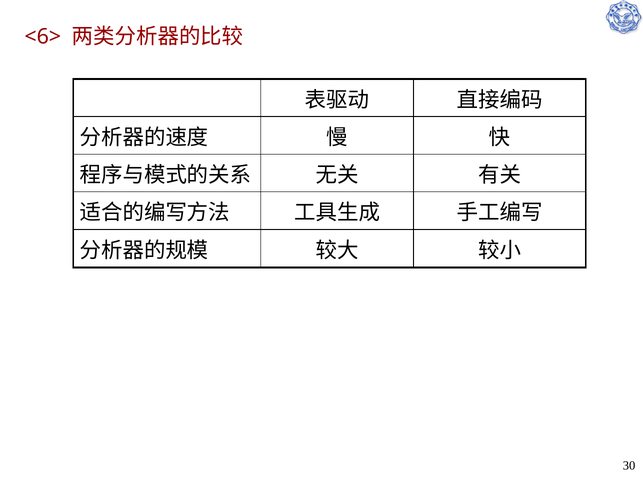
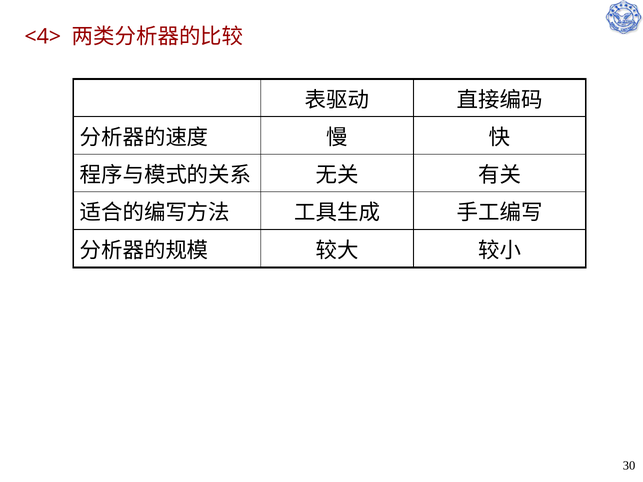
<6>: <6> -> <4>
